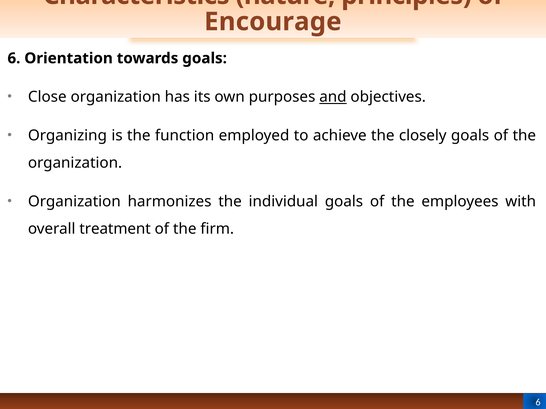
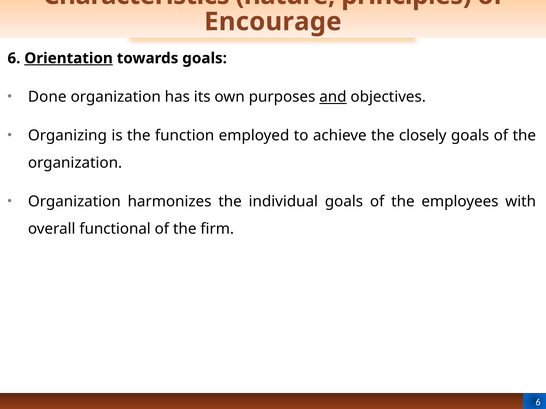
Orientation underline: none -> present
Close: Close -> Done
treatment: treatment -> functional
